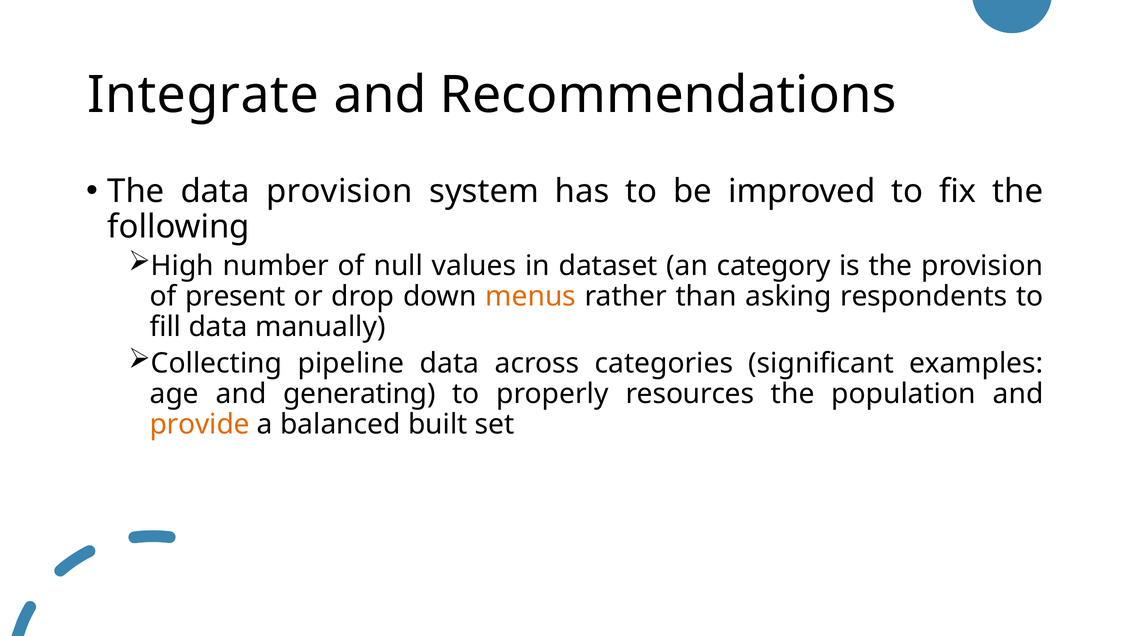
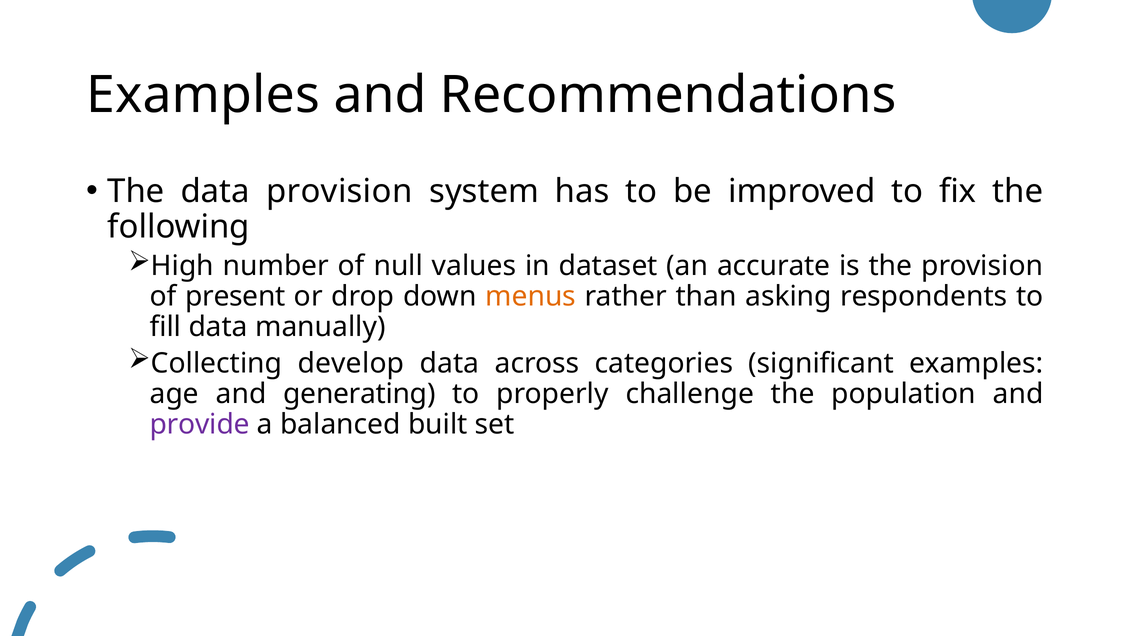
Integrate at (203, 95): Integrate -> Examples
category: category -> accurate
pipeline: pipeline -> develop
resources: resources -> challenge
provide colour: orange -> purple
